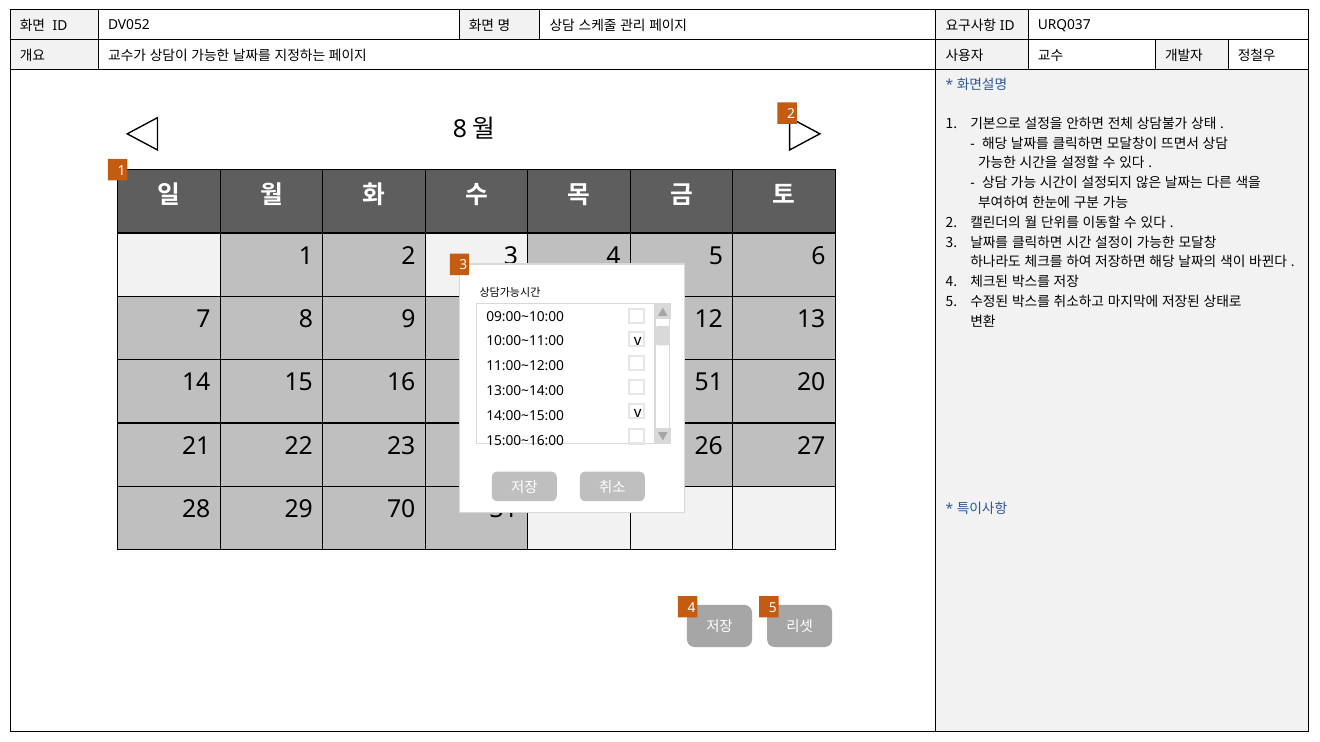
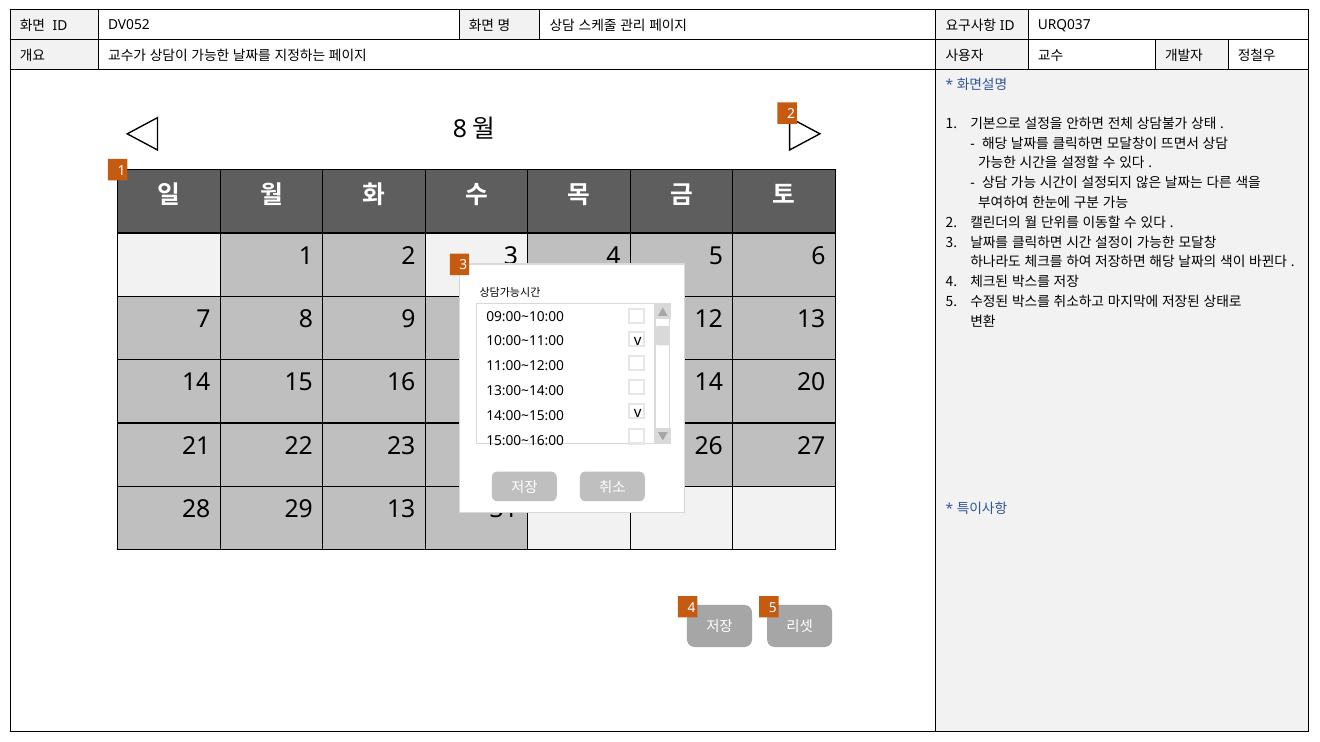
51 at (709, 383): 51 -> 14
29 70: 70 -> 13
